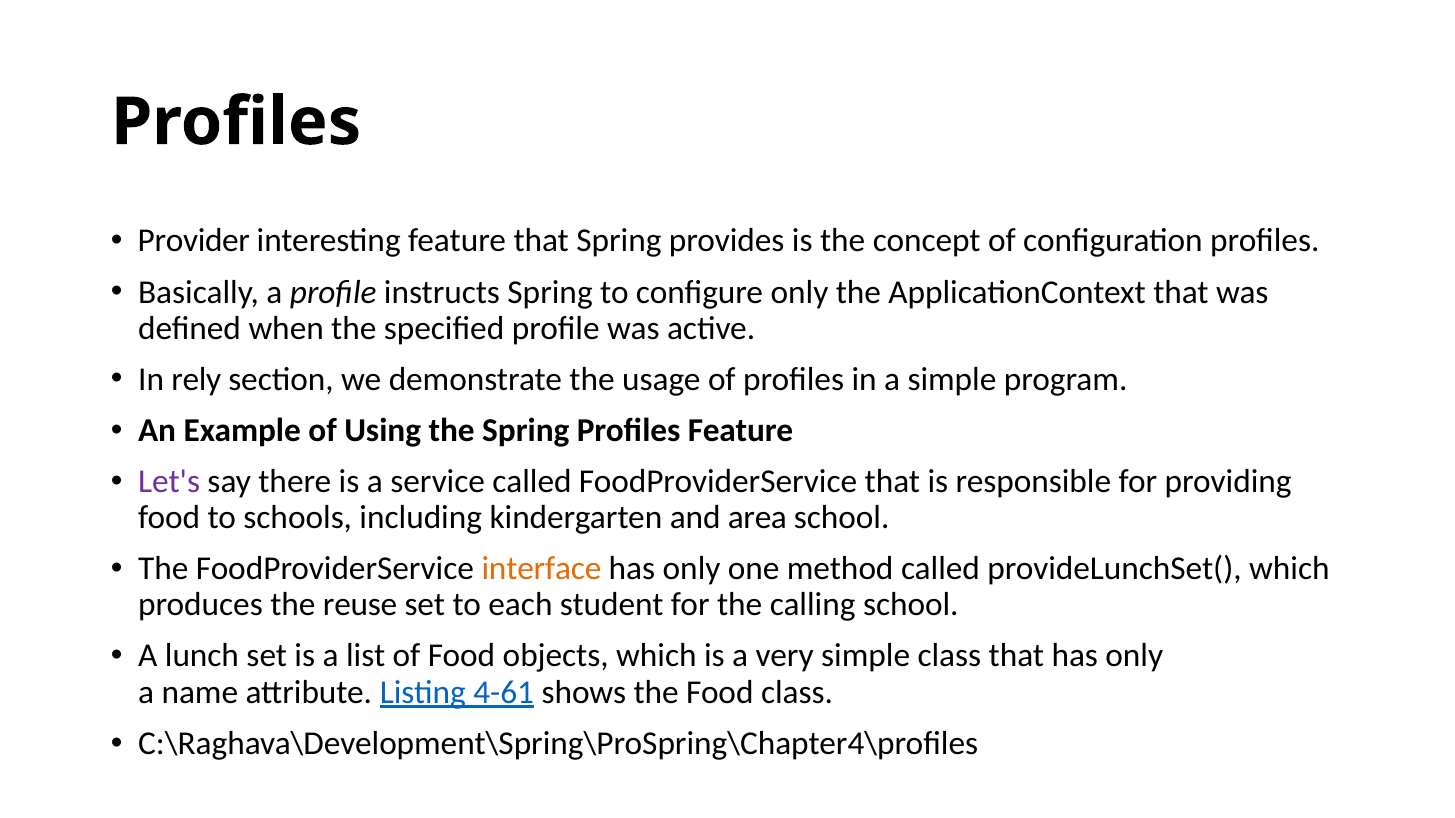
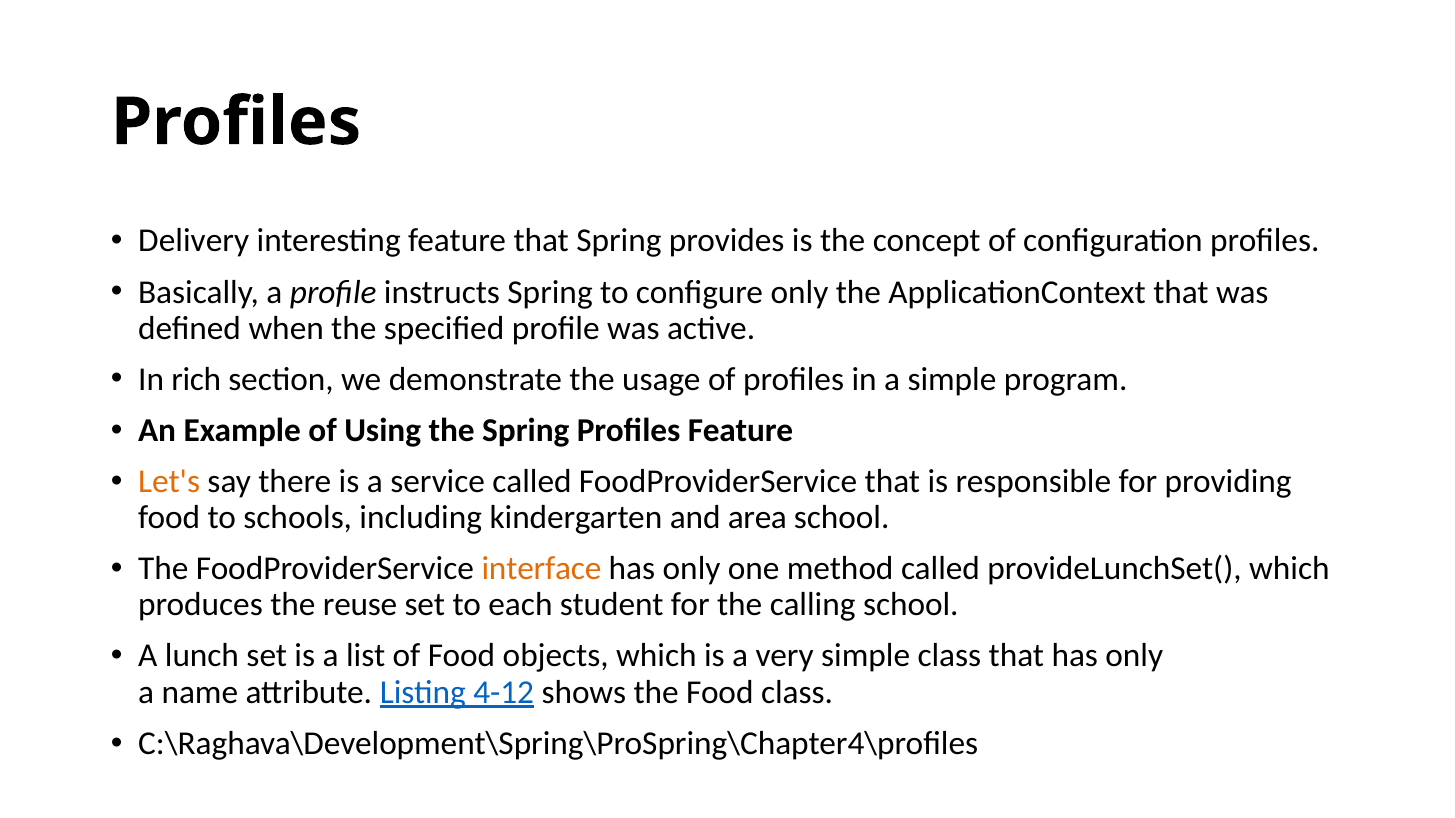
Provider: Provider -> Delivery
rely: rely -> rich
Let's colour: purple -> orange
4-61: 4-61 -> 4-12
